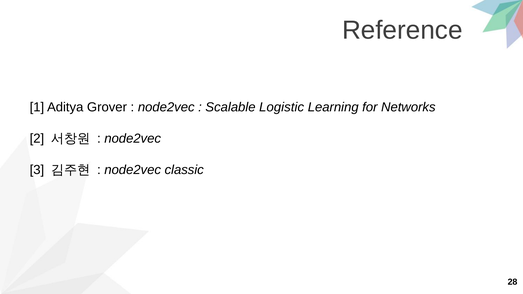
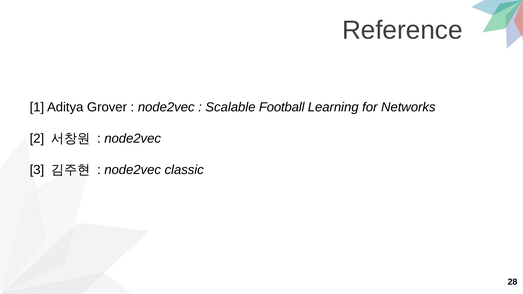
Logistic: Logistic -> Football
